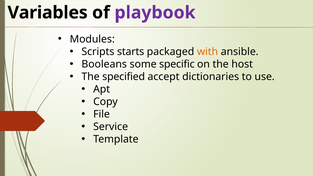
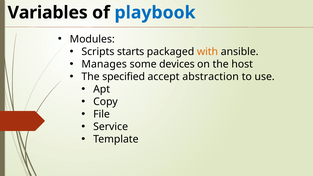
playbook colour: purple -> blue
Booleans: Booleans -> Manages
specific: specific -> devices
dictionaries: dictionaries -> abstraction
